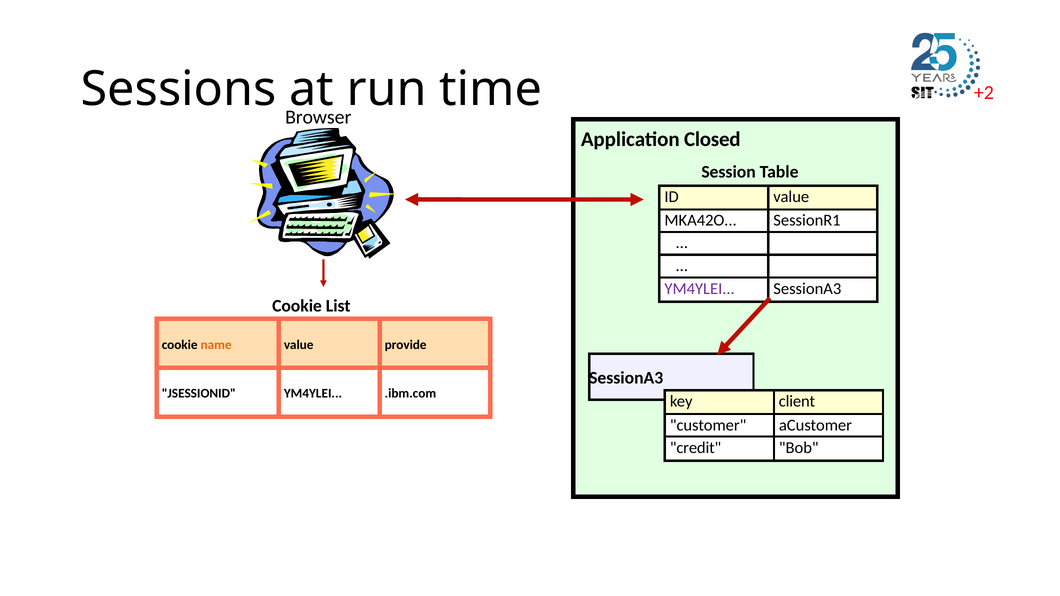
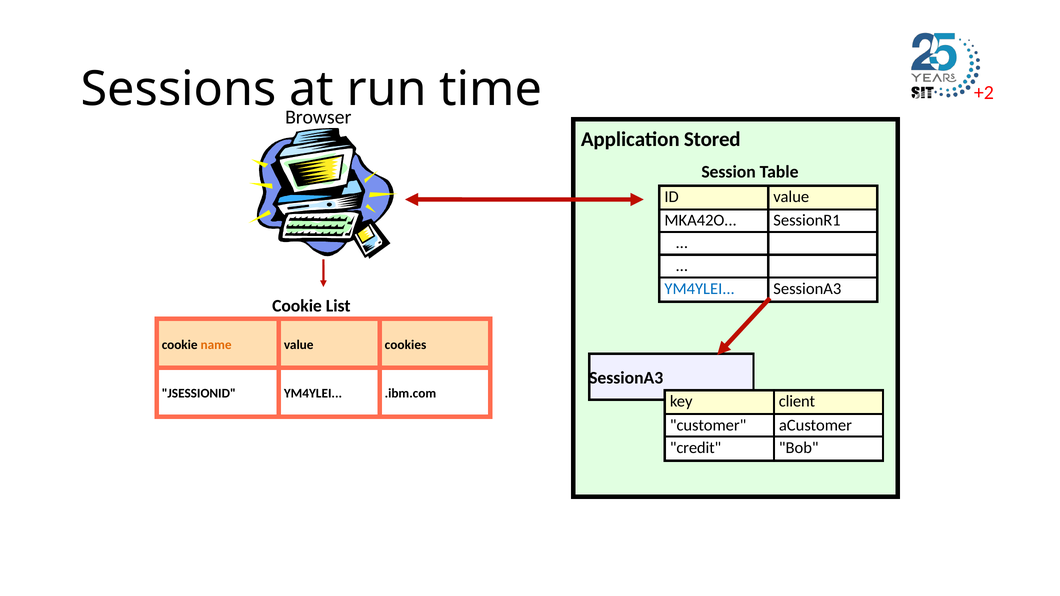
Closed: Closed -> Stored
YM4YLEI at (700, 289) colour: purple -> blue
provide: provide -> cookies
